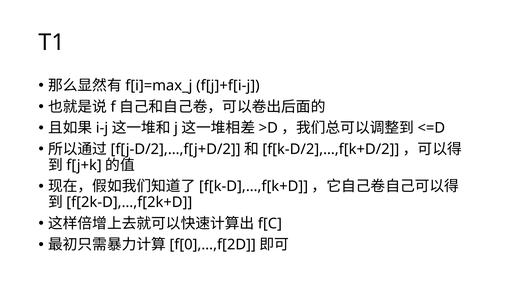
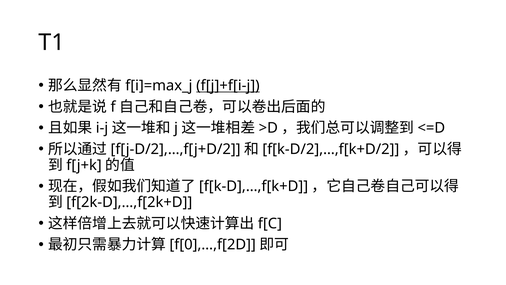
f[j]+f[i-j underline: none -> present
